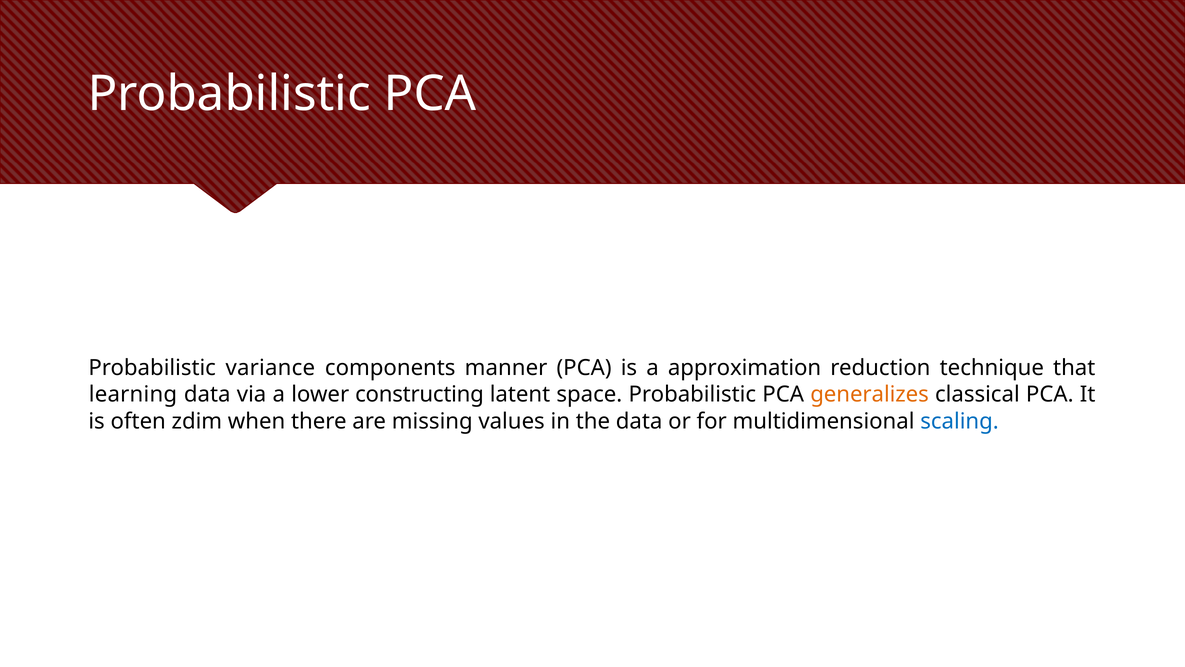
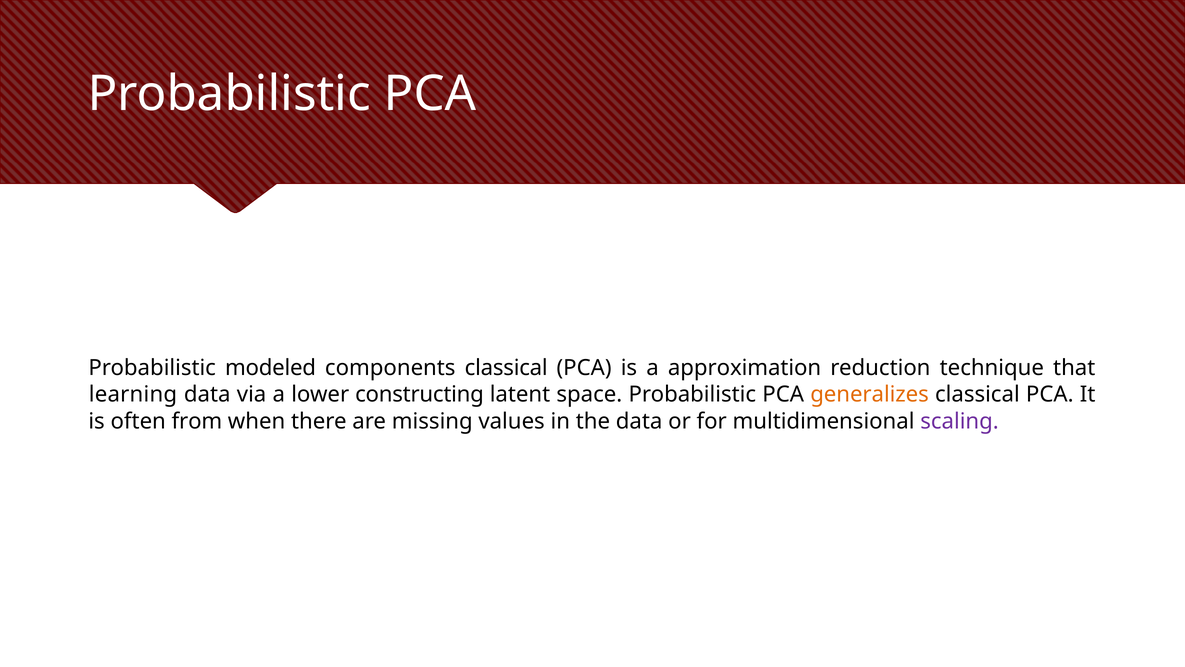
variance: variance -> modeled
components manner: manner -> classical
zdim: zdim -> from
scaling colour: blue -> purple
